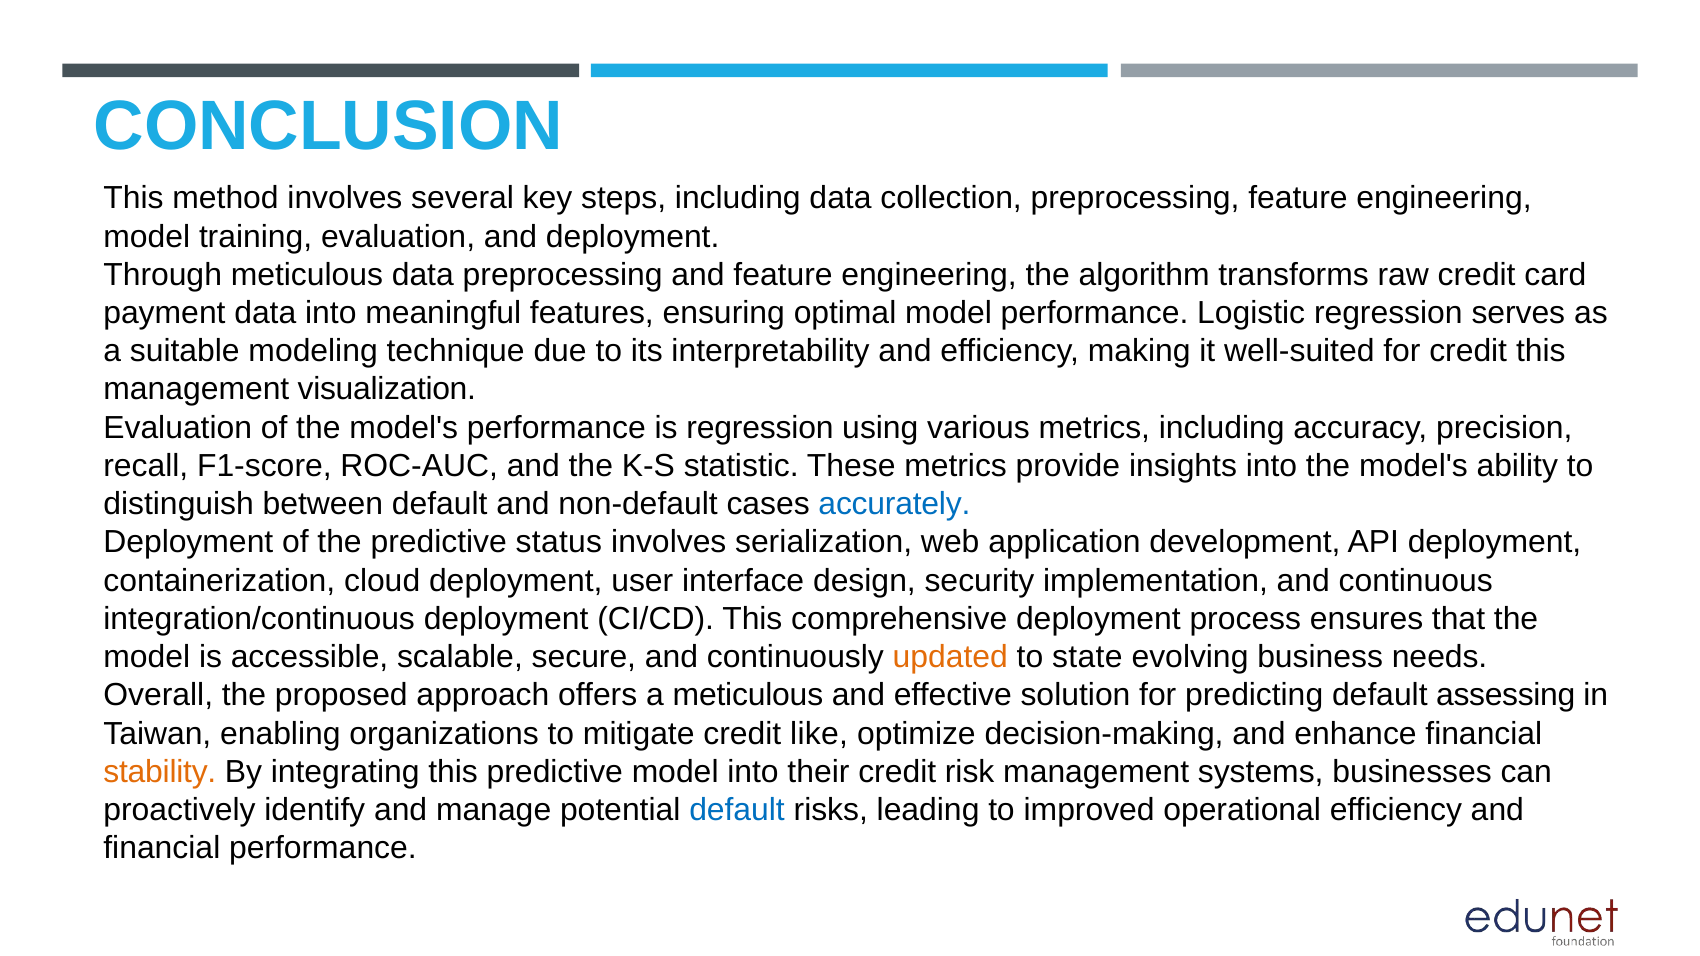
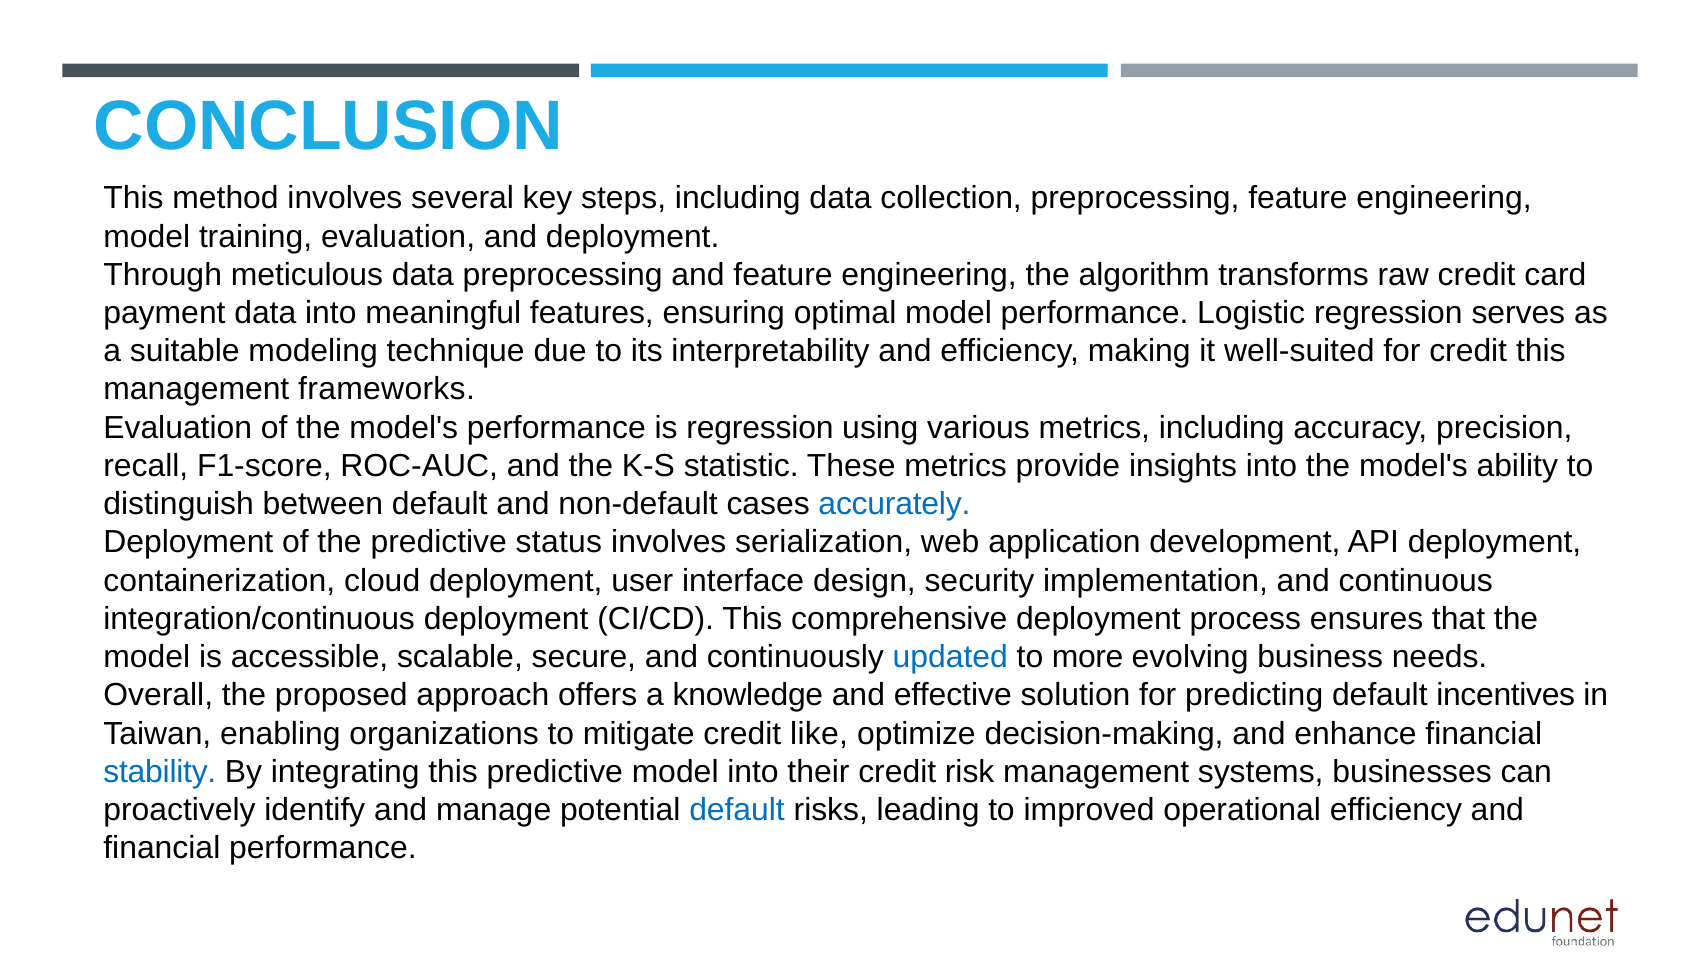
visualization: visualization -> frameworks
updated colour: orange -> blue
state: state -> more
a meticulous: meticulous -> knowledge
assessing: assessing -> incentives
stability colour: orange -> blue
